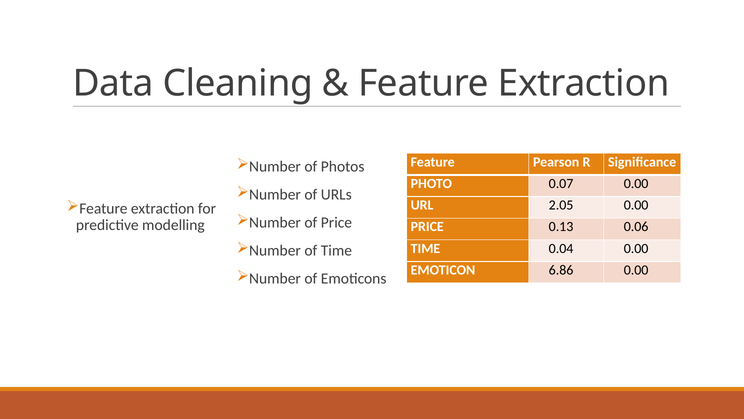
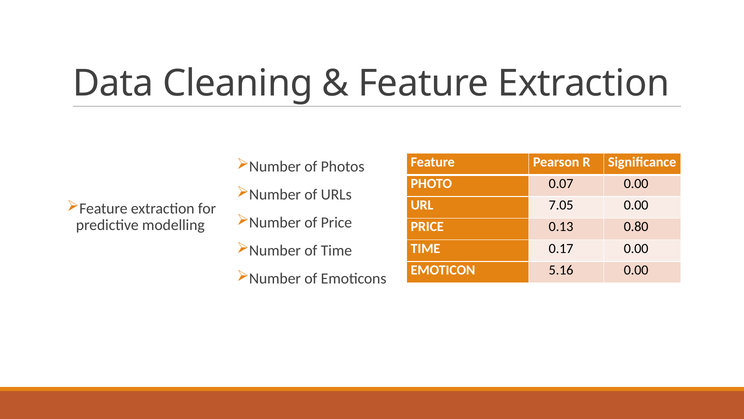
2.05: 2.05 -> 7.05
0.06: 0.06 -> 0.80
0.04: 0.04 -> 0.17
6.86: 6.86 -> 5.16
